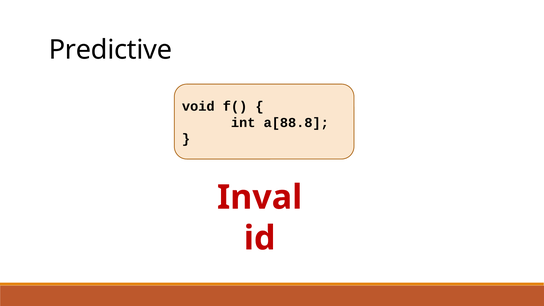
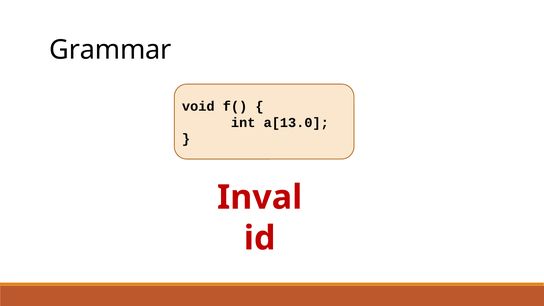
Predictive: Predictive -> Grammar
a[88.8: a[88.8 -> a[13.0
